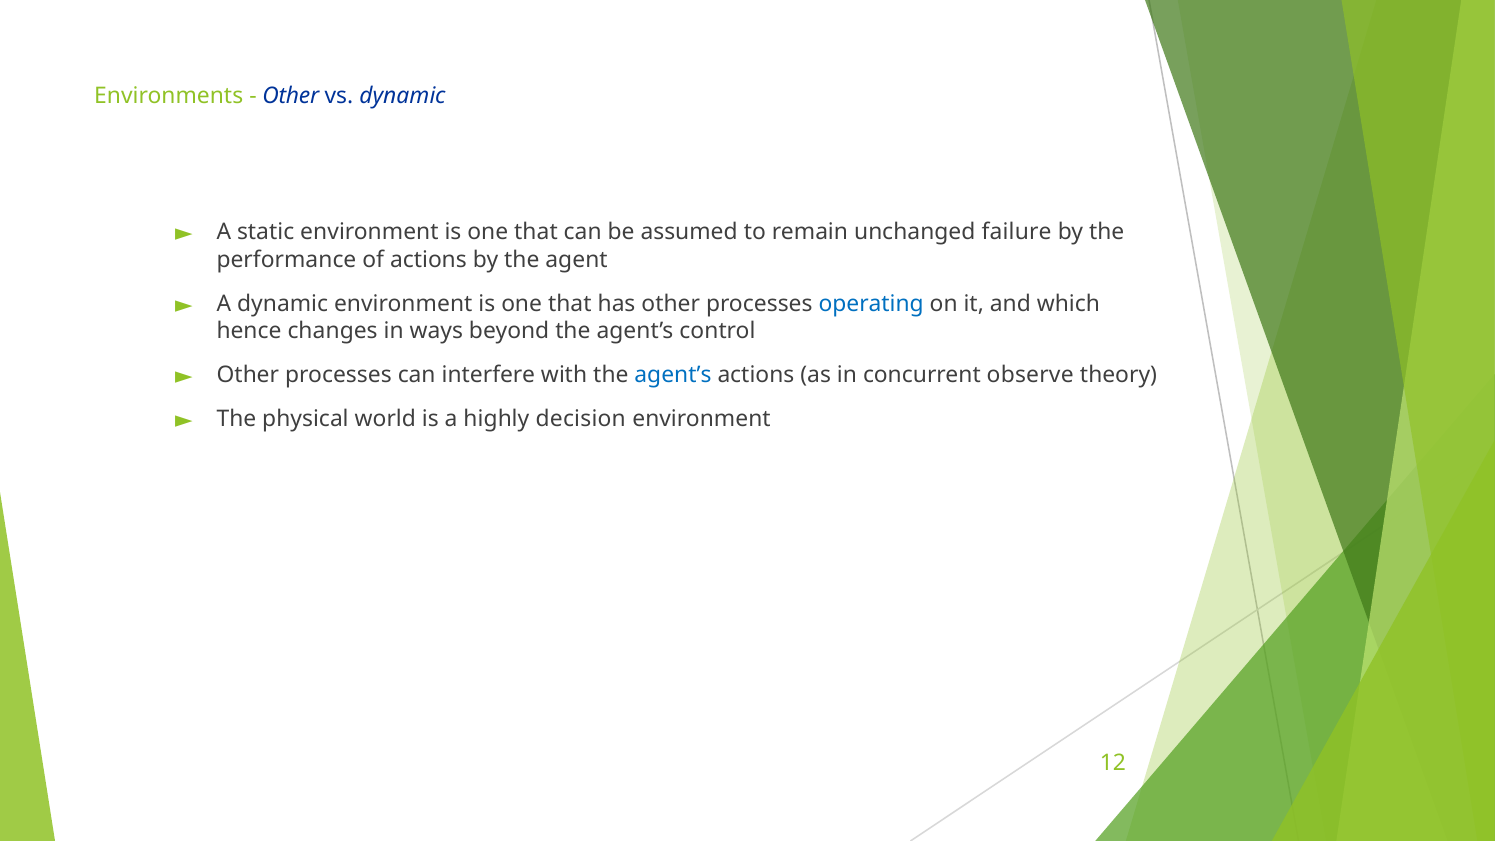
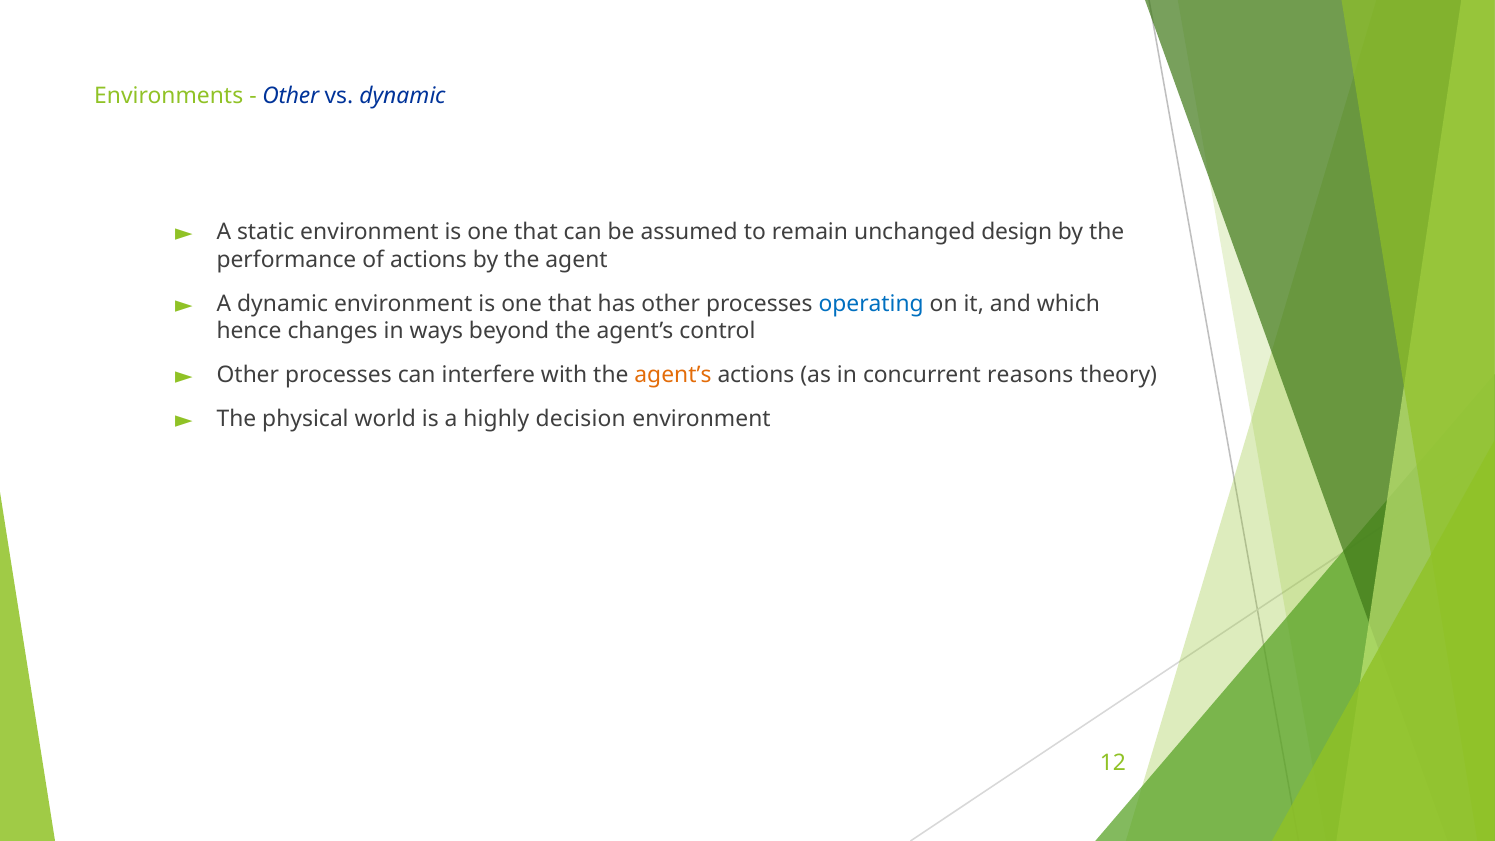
failure: failure -> design
agent’s at (673, 375) colour: blue -> orange
observe: observe -> reasons
